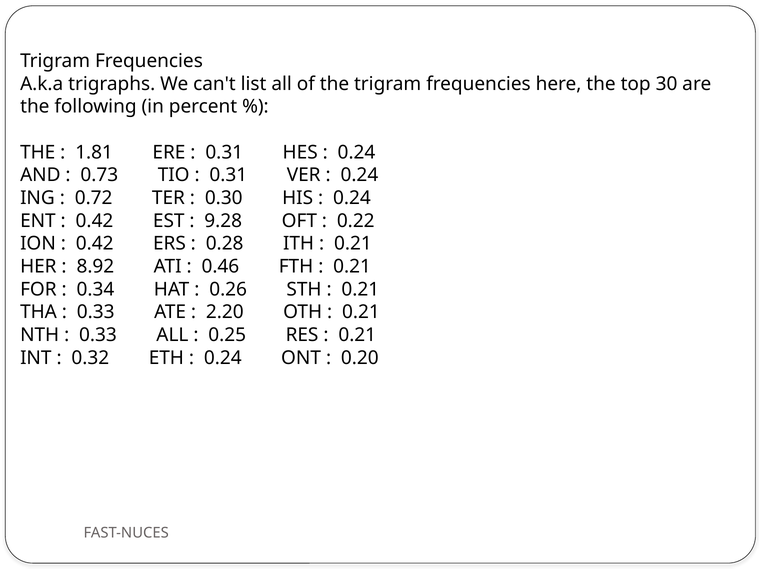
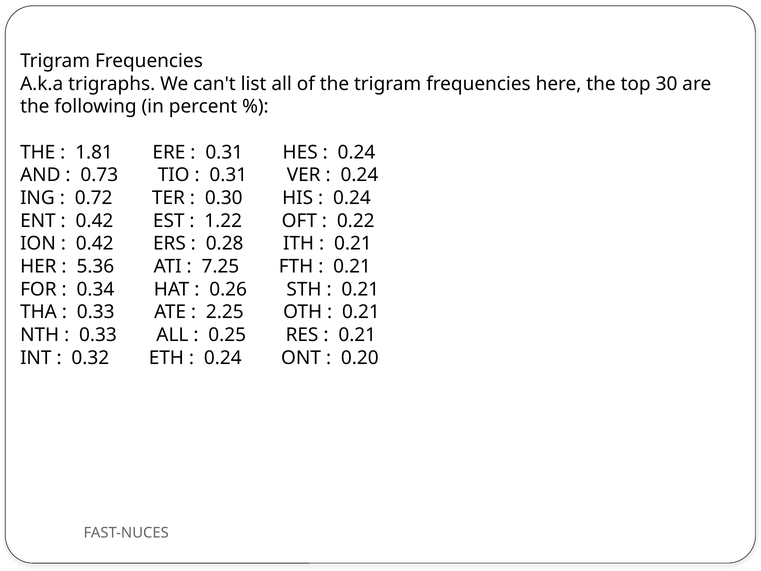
9.28: 9.28 -> 1.22
8.92: 8.92 -> 5.36
0.46: 0.46 -> 7.25
2.20: 2.20 -> 2.25
